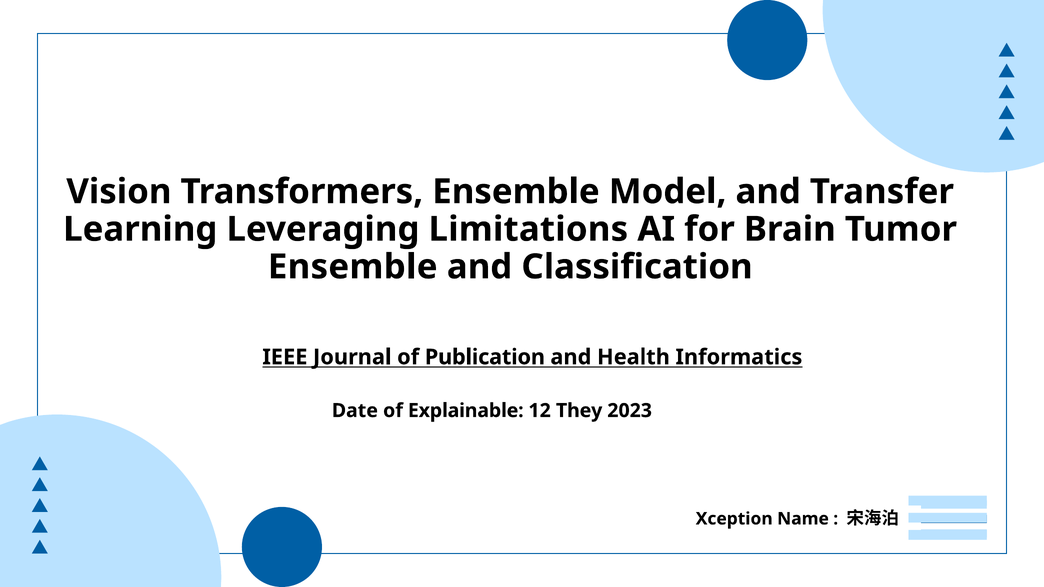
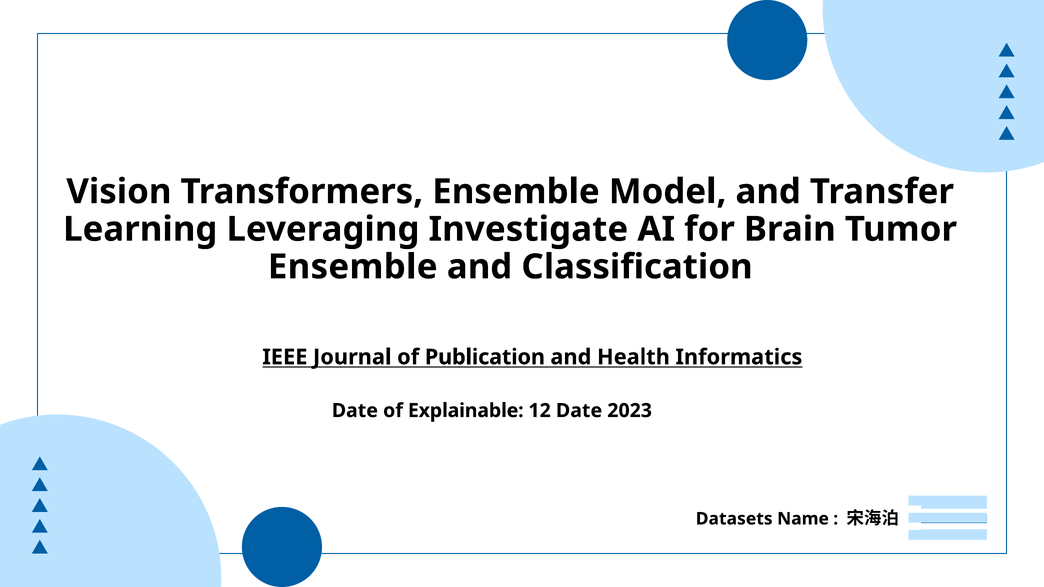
Limitations: Limitations -> Investigate
12 They: They -> Date
Xception: Xception -> Datasets
